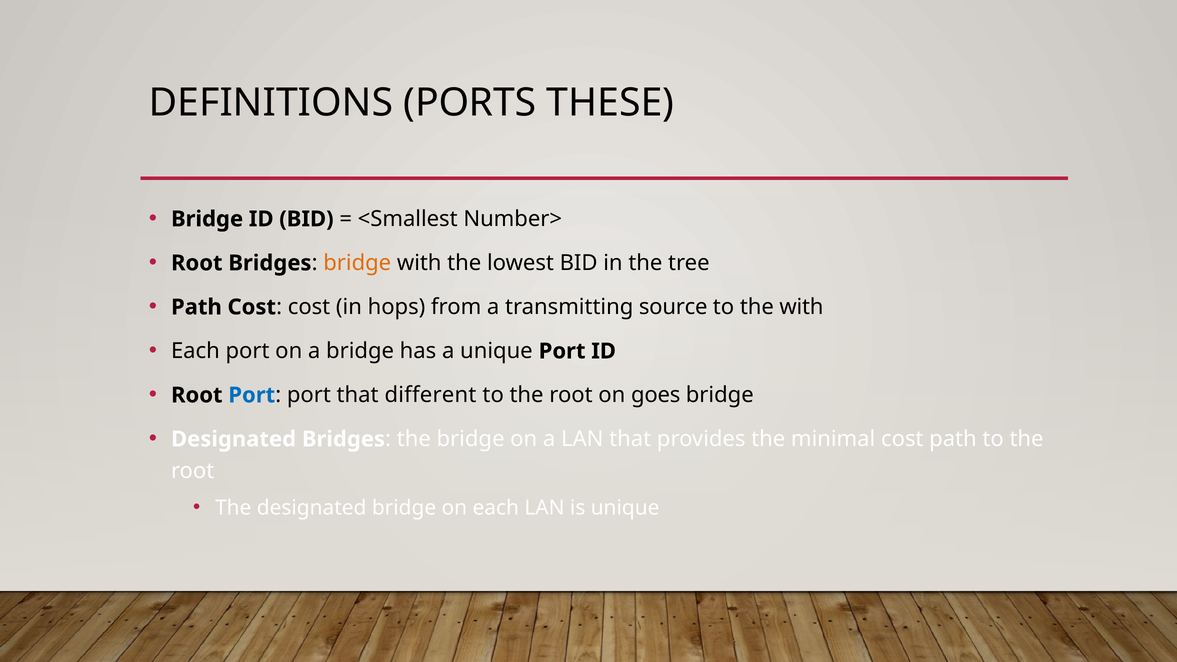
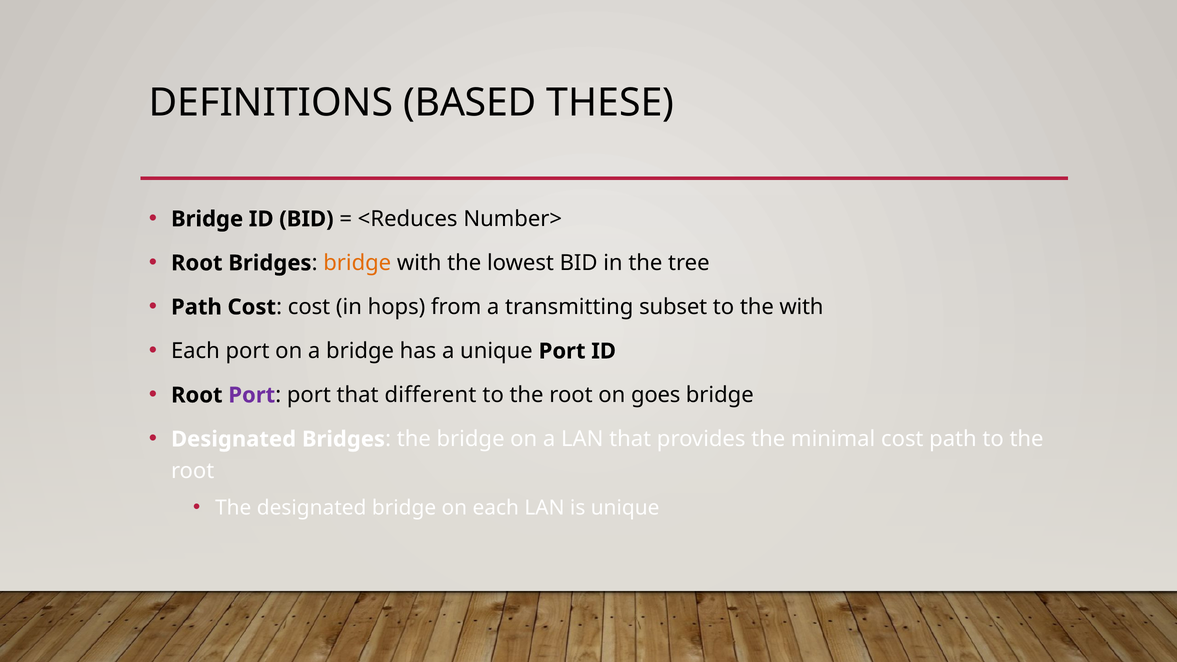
PORTS: PORTS -> BASED
<Smallest: <Smallest -> <Reduces
source: source -> subset
Port at (252, 395) colour: blue -> purple
